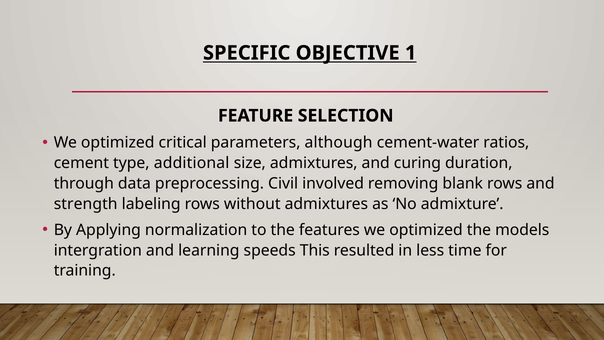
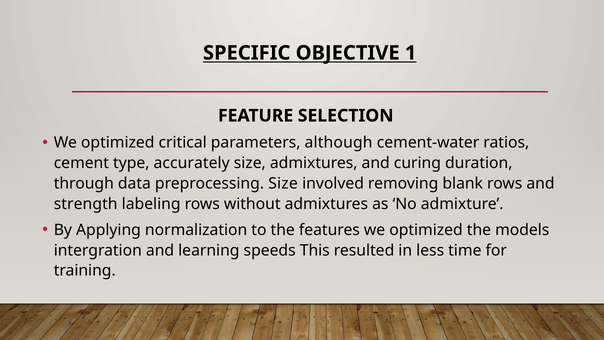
additional: additional -> accurately
preprocessing Civil: Civil -> Size
